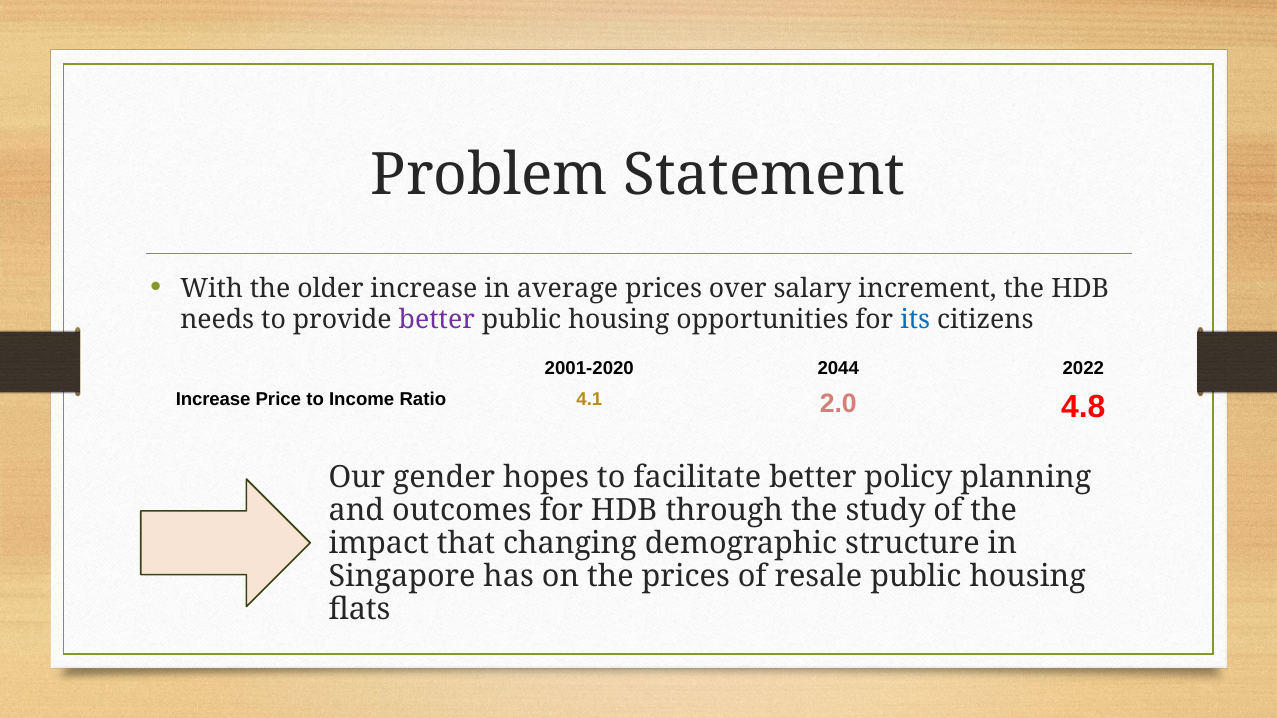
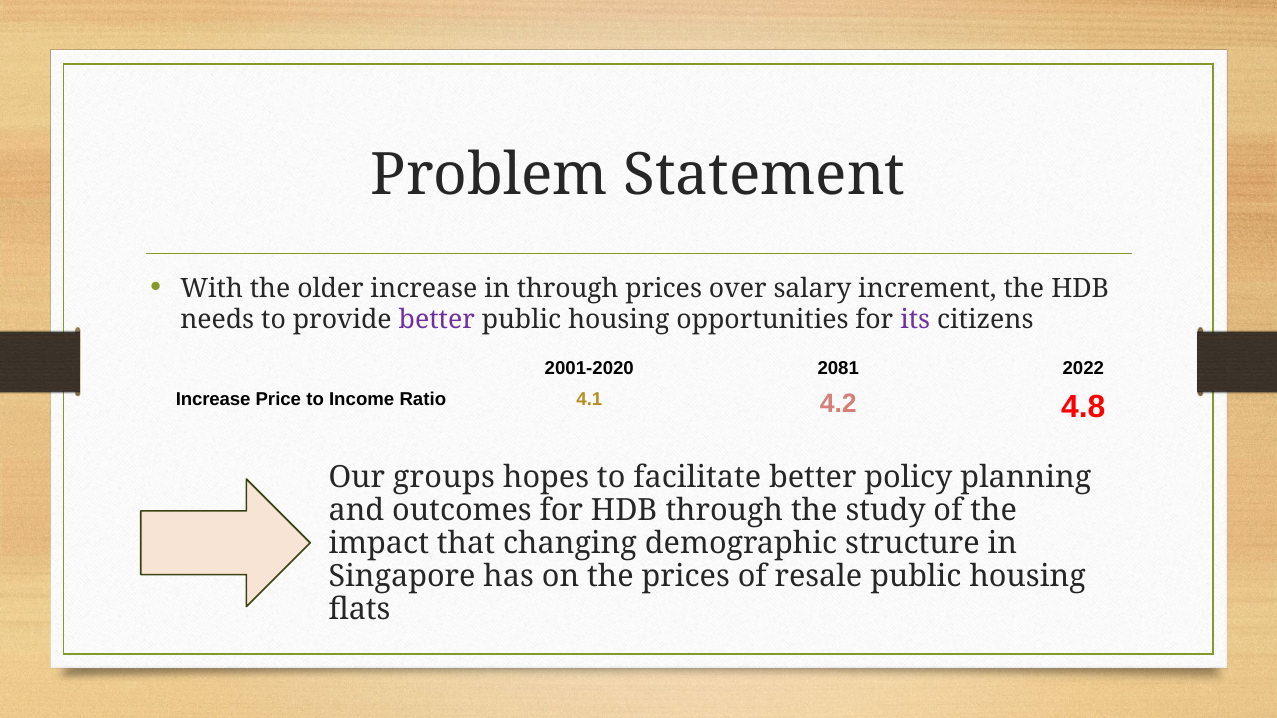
in average: average -> through
its colour: blue -> purple
2044: 2044 -> 2081
2.0: 2.0 -> 4.2
gender: gender -> groups
